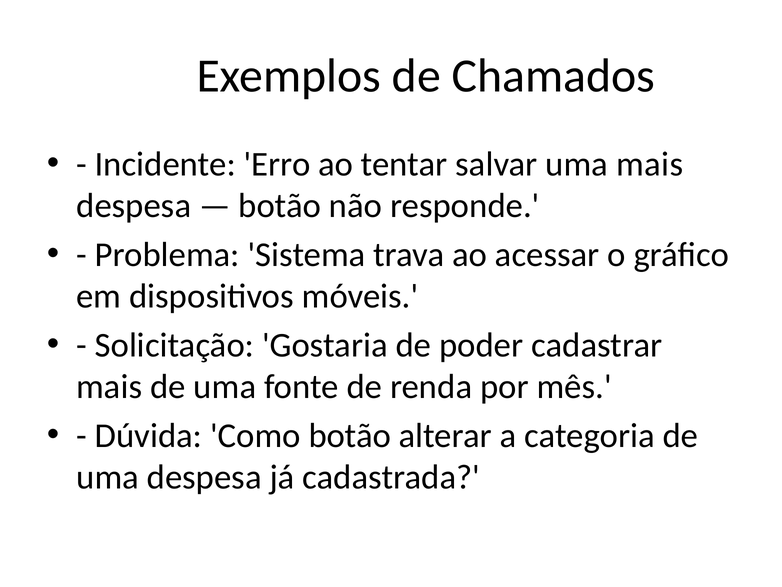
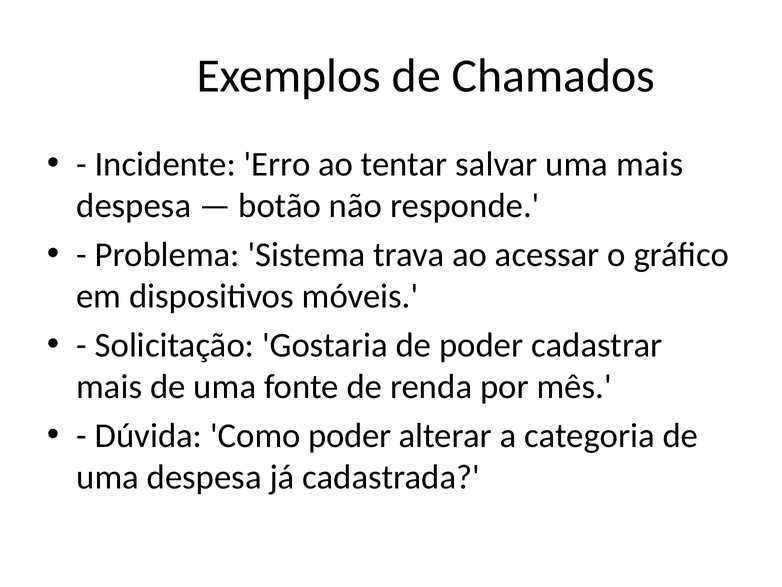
Como botão: botão -> poder
